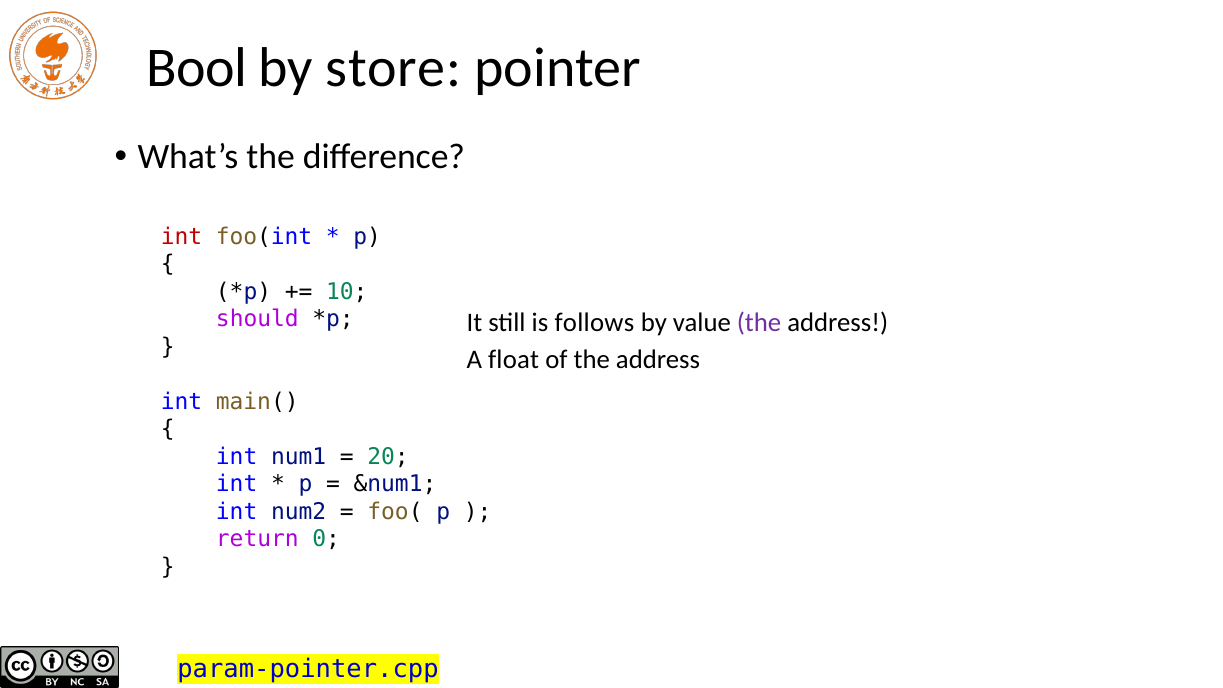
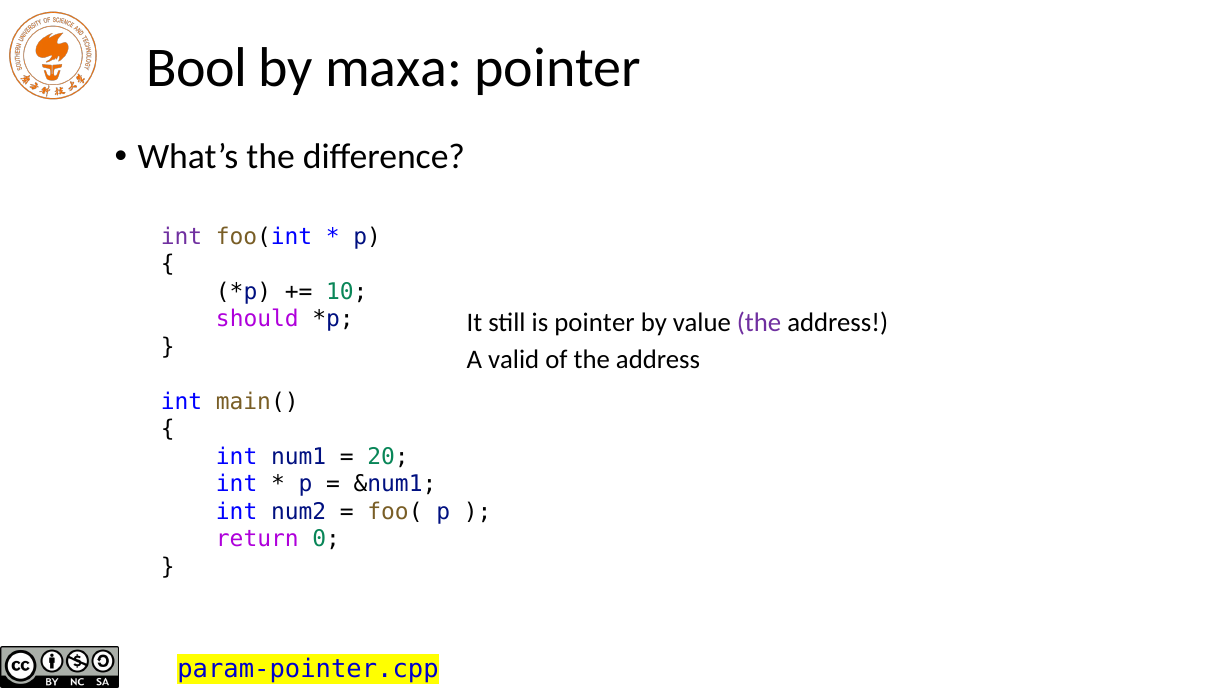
store: store -> maxa
int at (181, 237) colour: red -> purple
is follows: follows -> pointer
float: float -> valid
